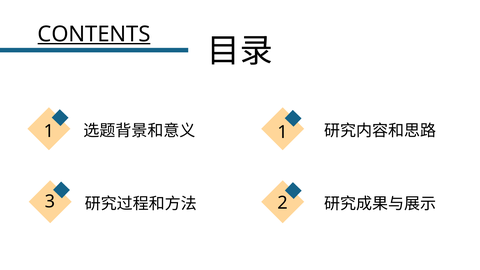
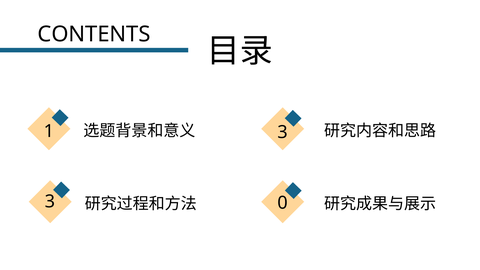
CONTENTS underline: present -> none
1 1: 1 -> 3
2: 2 -> 0
